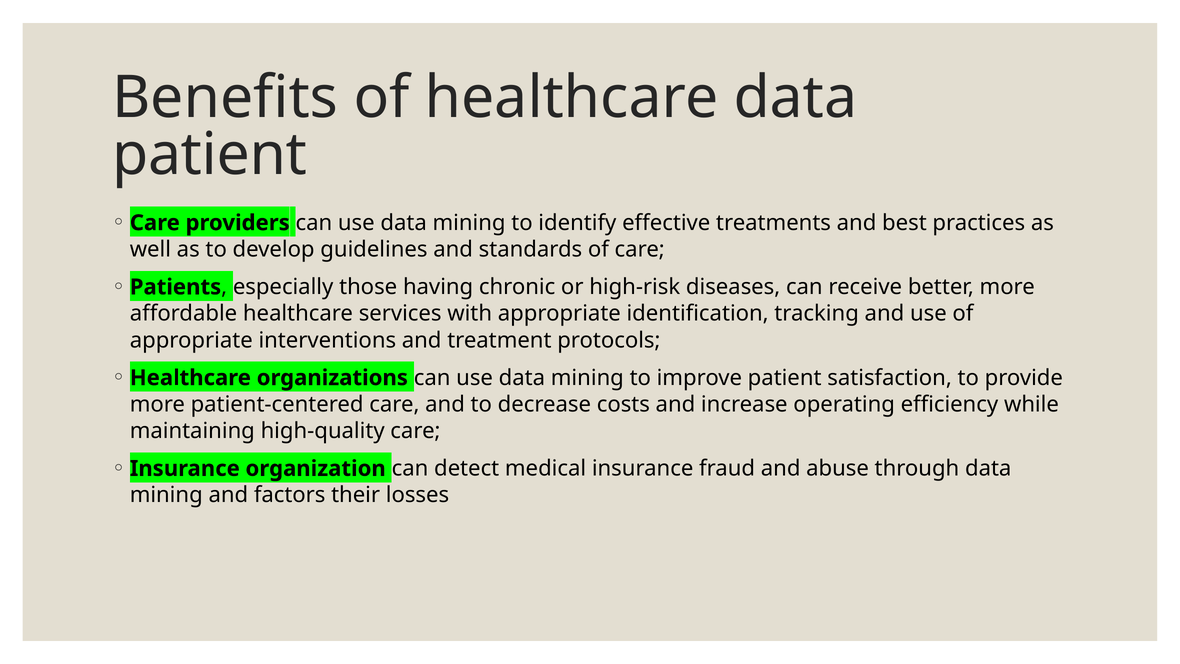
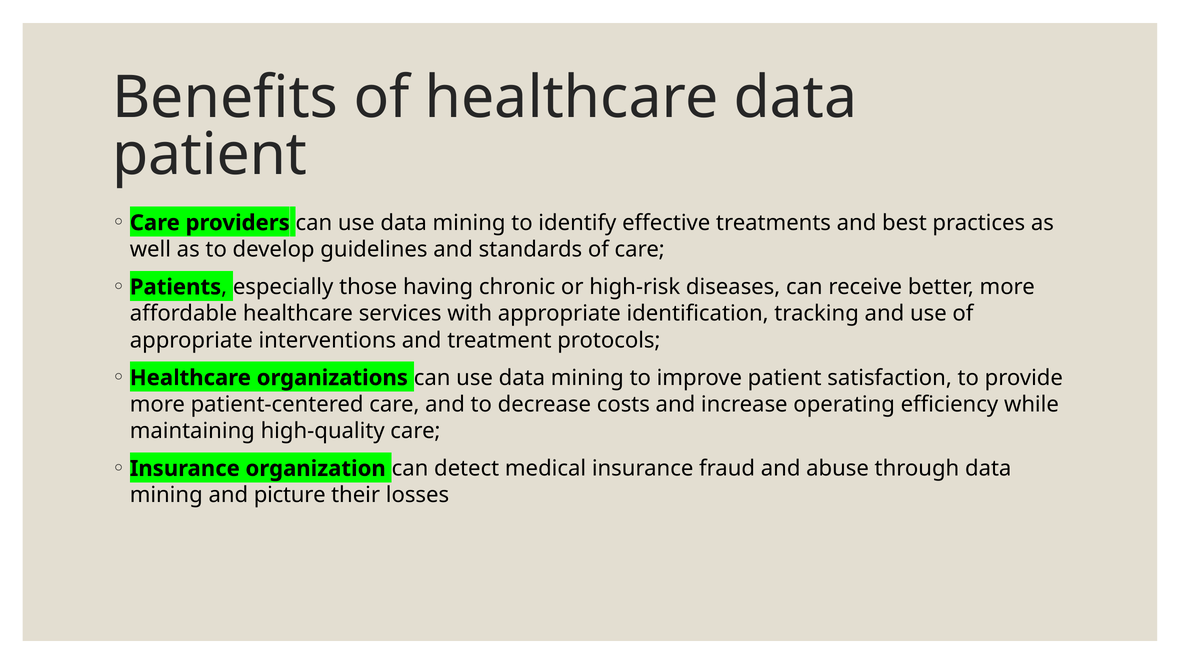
factors: factors -> picture
